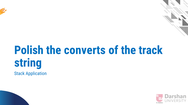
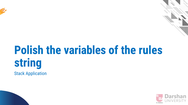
converts: converts -> variables
track: track -> rules
